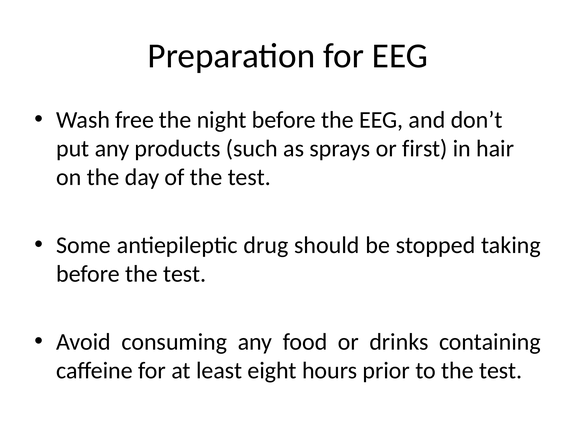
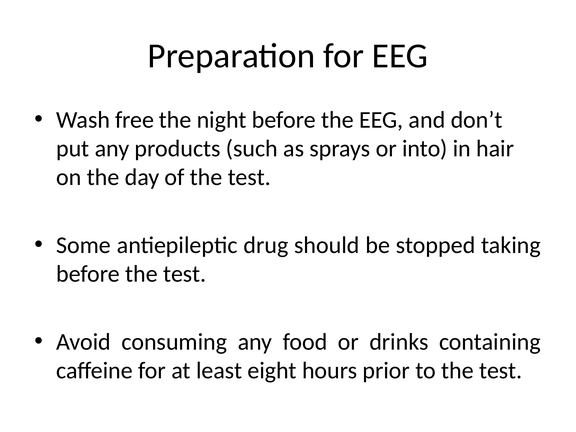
first: first -> into
